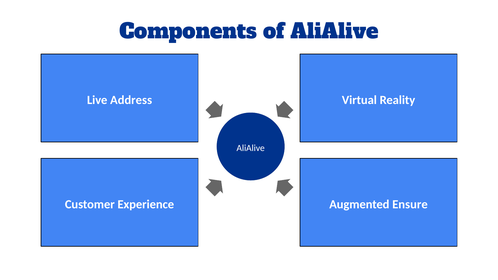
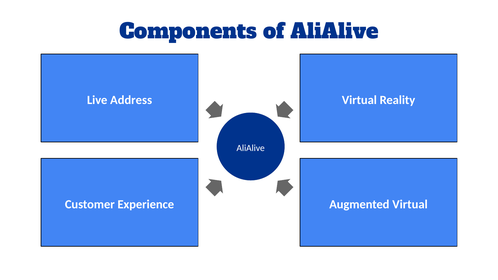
Augmented Ensure: Ensure -> Virtual
